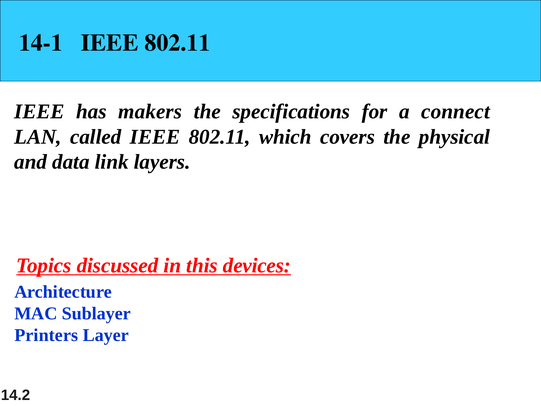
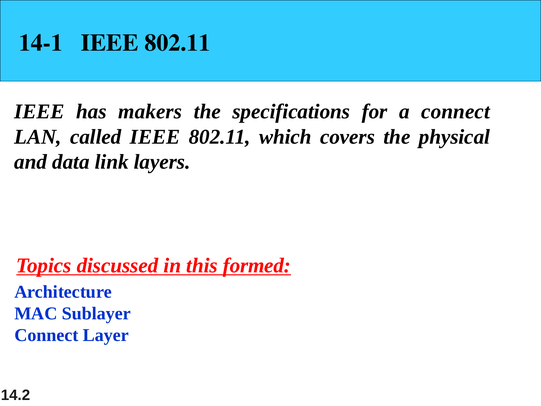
devices: devices -> formed
Printers at (46, 335): Printers -> Connect
